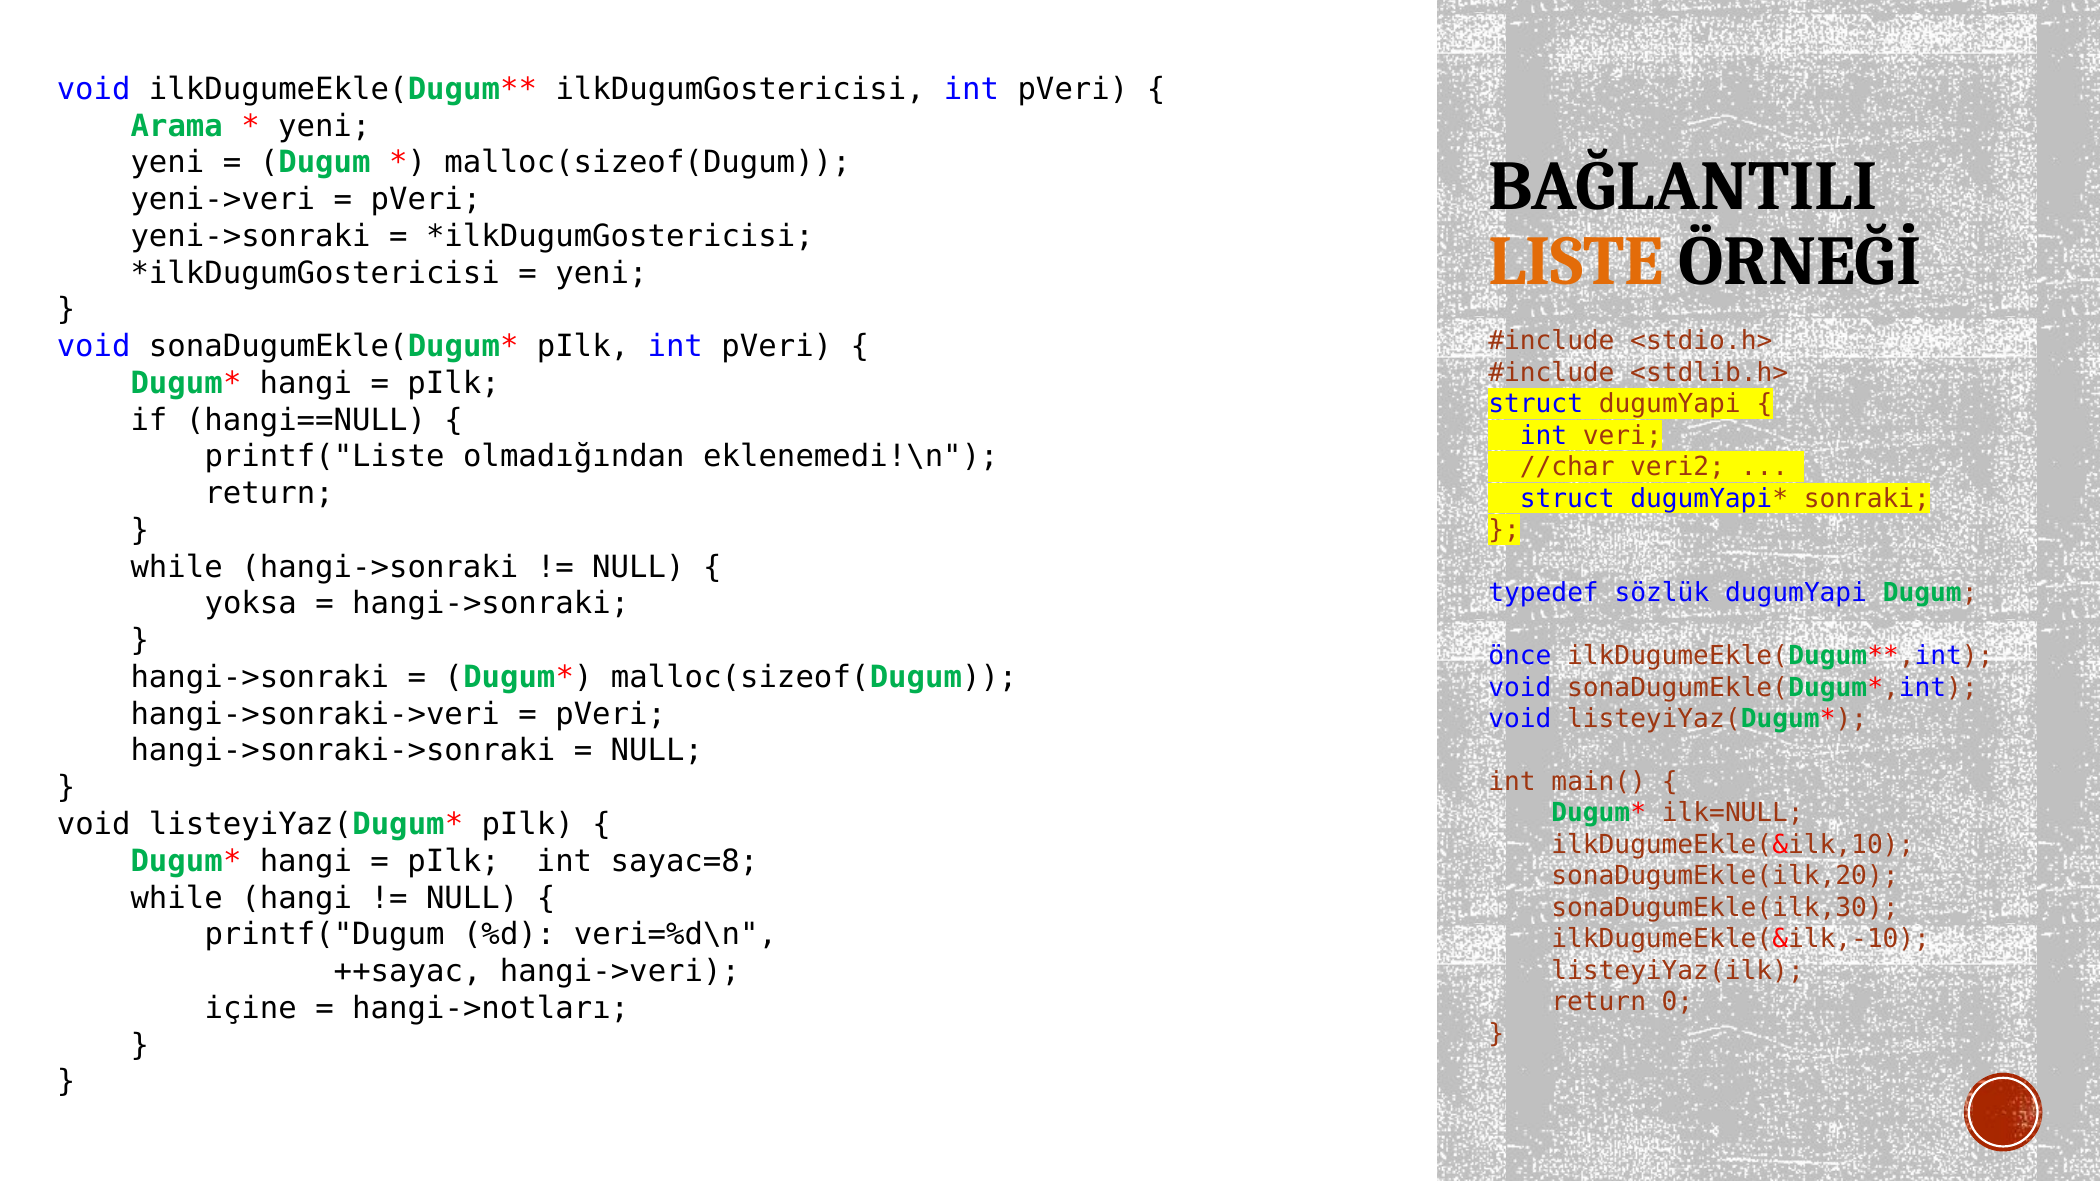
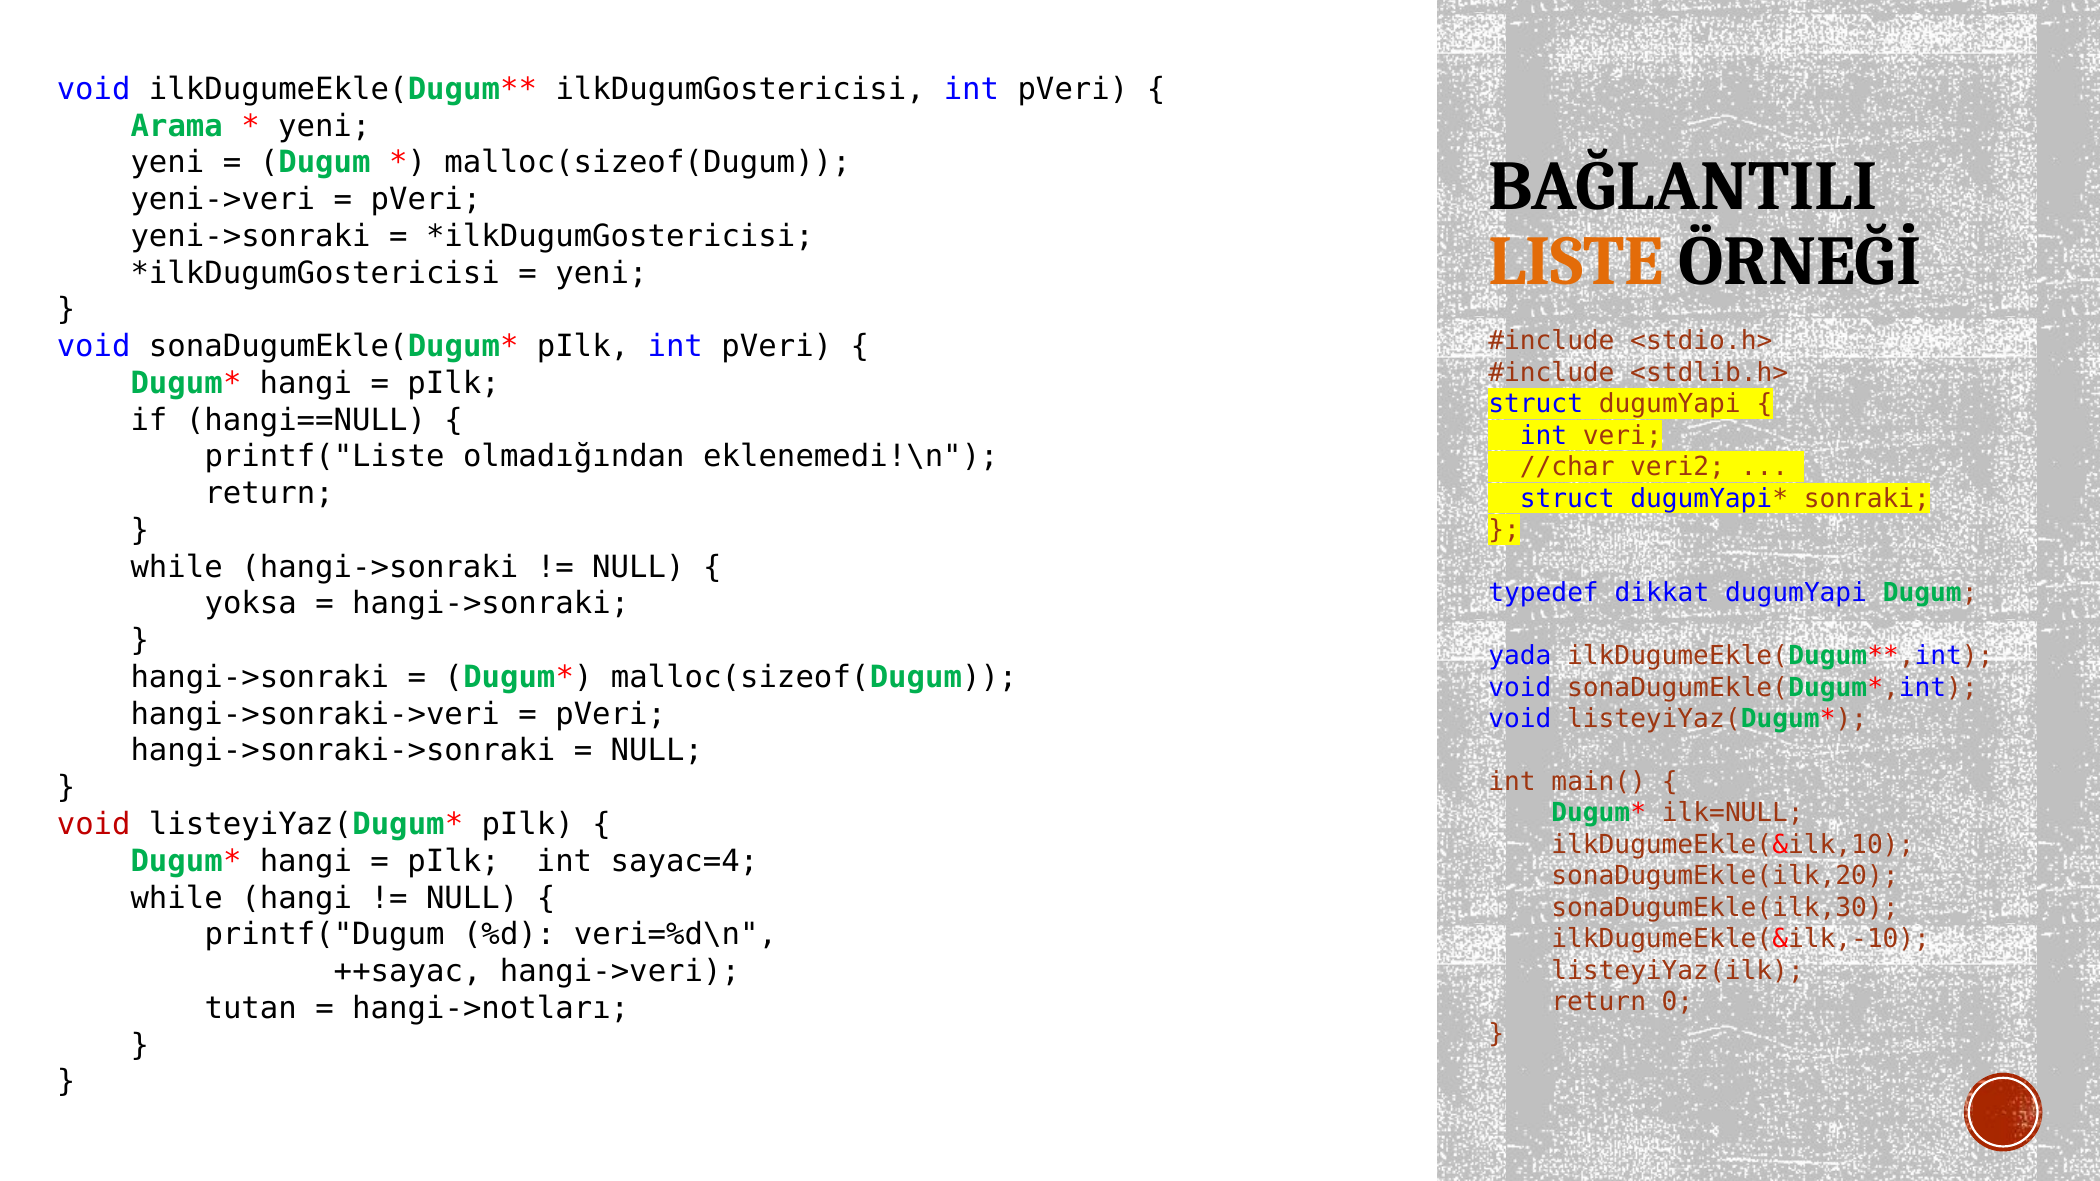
sözlük: sözlük -> dikkat
önce: önce -> yada
void at (94, 825) colour: black -> red
sayac=8: sayac=8 -> sayac=4
içine: içine -> tutan
